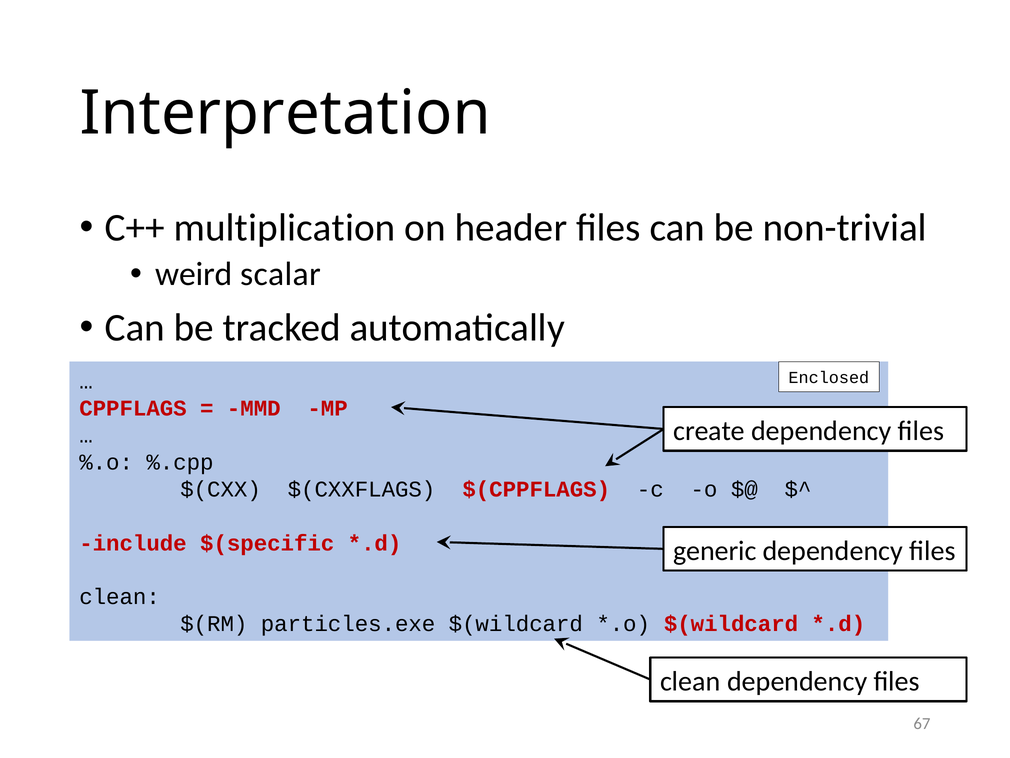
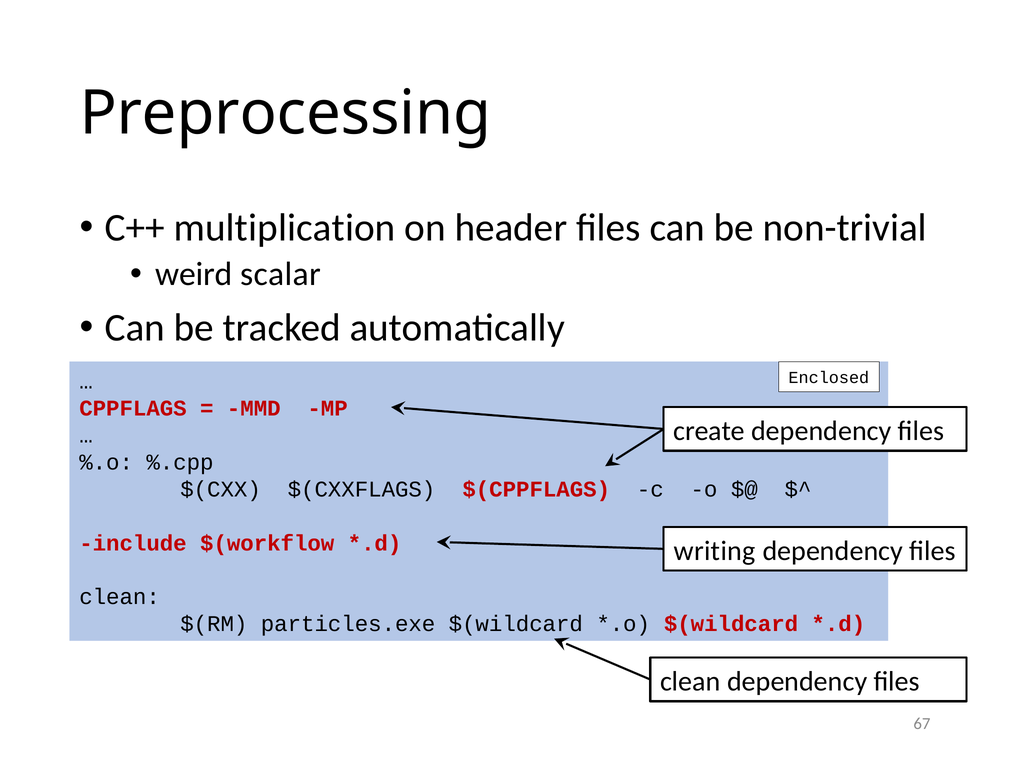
Interpretation: Interpretation -> Preprocessing
$(specific: $(specific -> $(workflow
generic: generic -> writing
